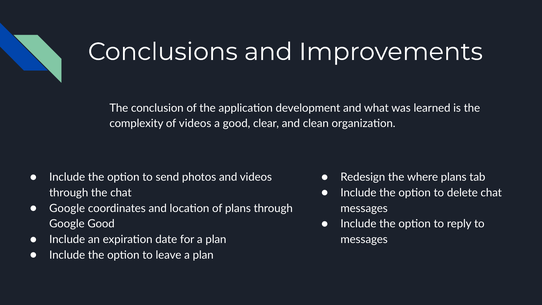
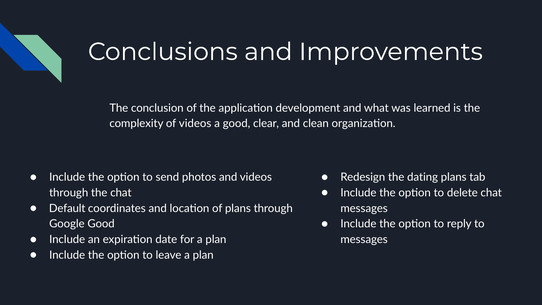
where: where -> dating
Google at (67, 208): Google -> Default
